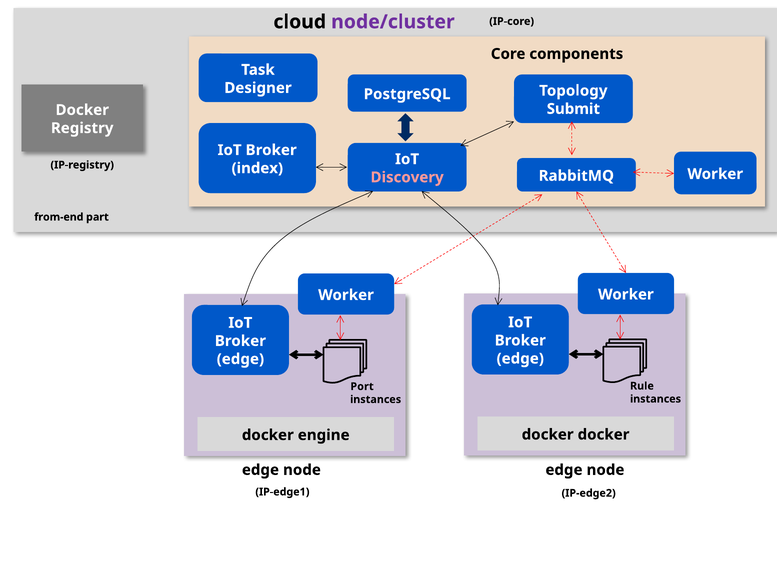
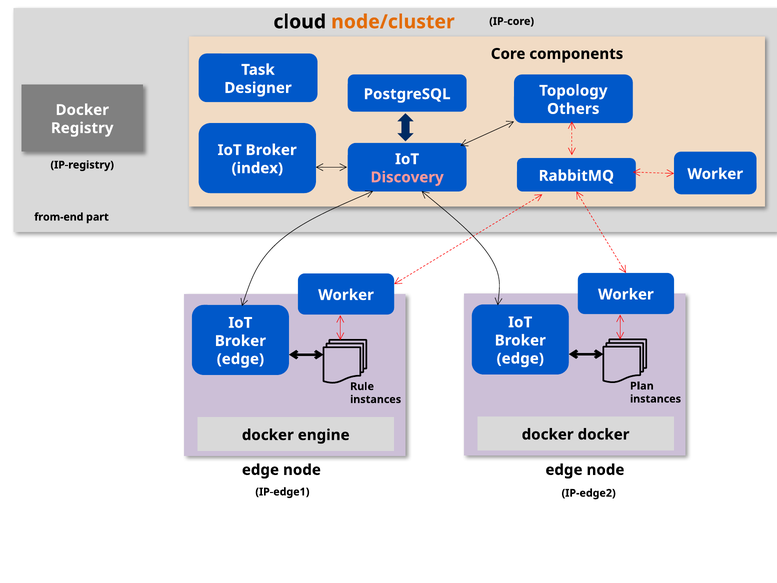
node/cluster colour: purple -> orange
Submit: Submit -> Others
Rule: Rule -> Plan
Port: Port -> Rule
